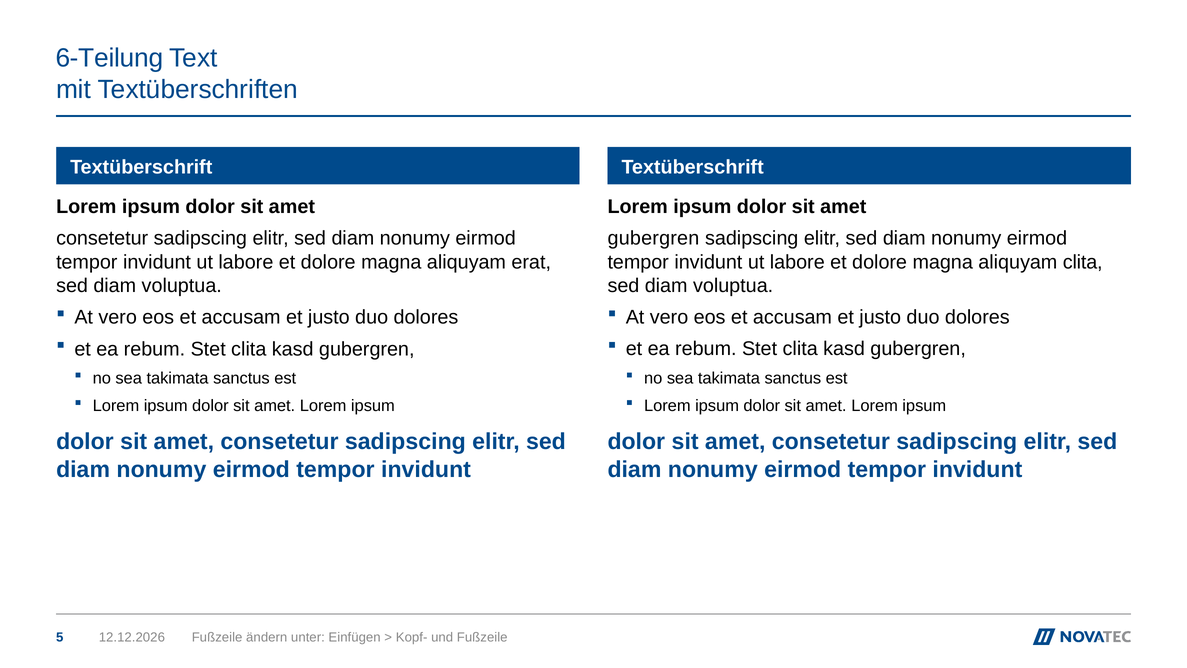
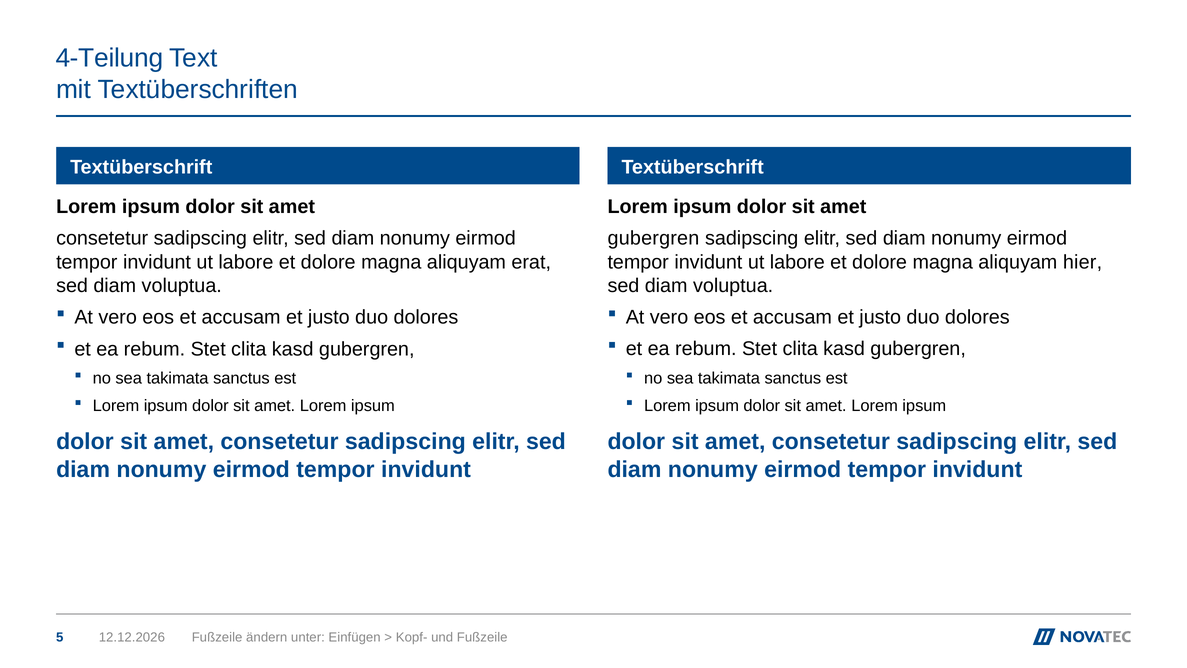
6-Teilung: 6-Teilung -> 4-Teilung
aliquyam clita: clita -> hier
